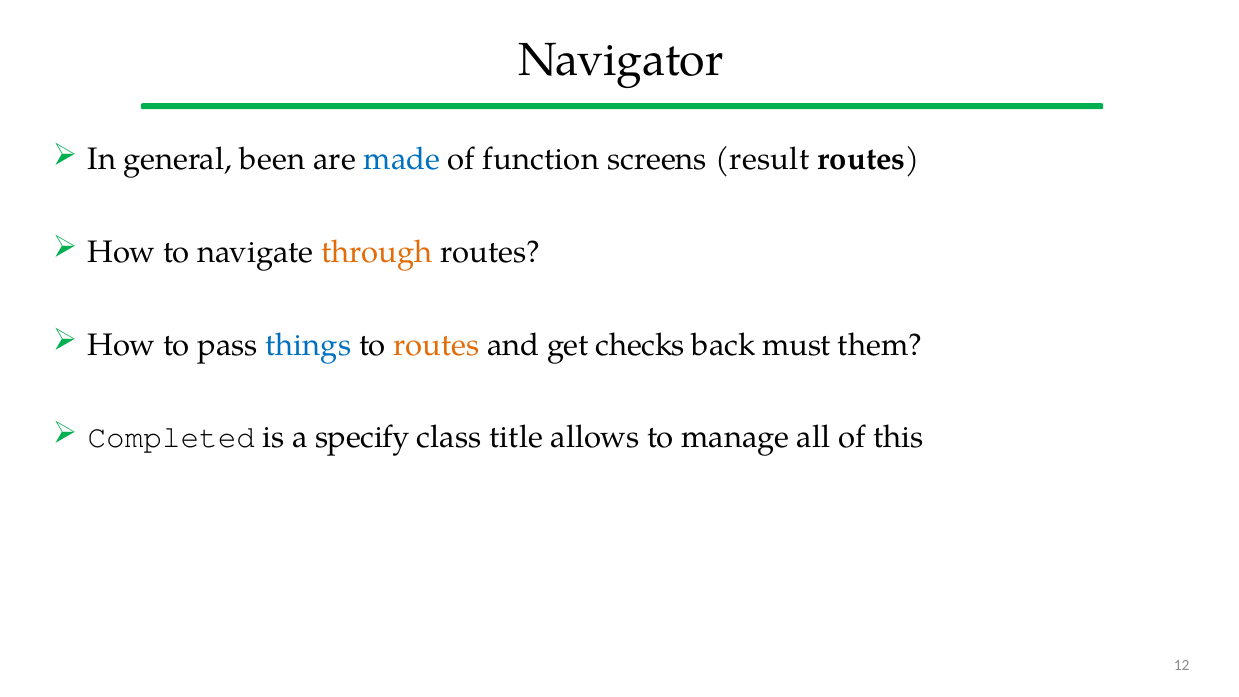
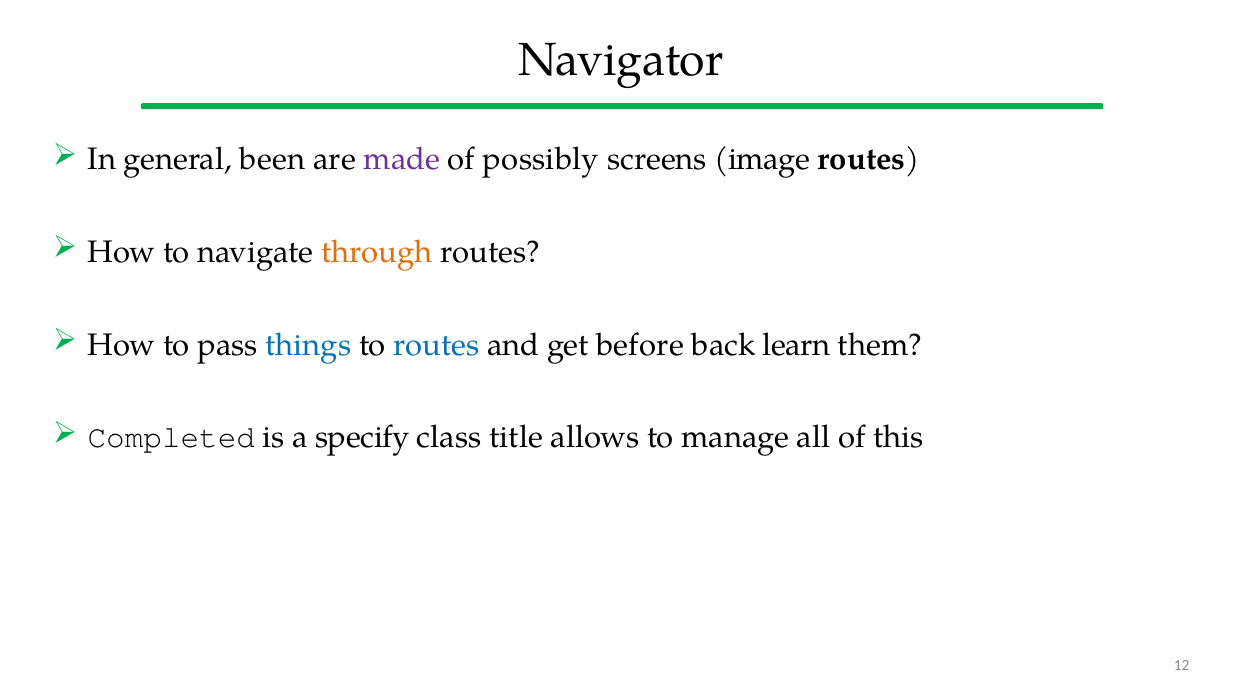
made colour: blue -> purple
function: function -> possibly
result: result -> image
routes at (437, 345) colour: orange -> blue
checks: checks -> before
must: must -> learn
